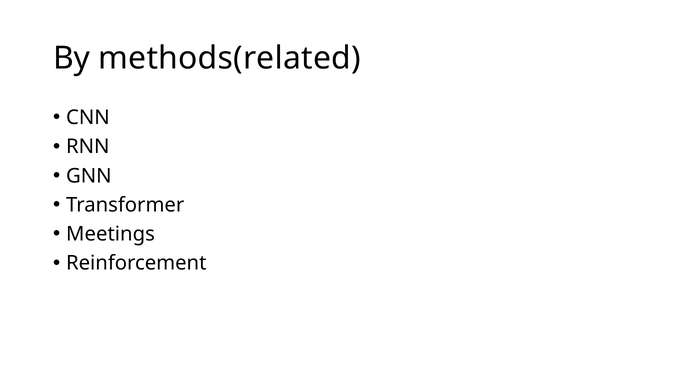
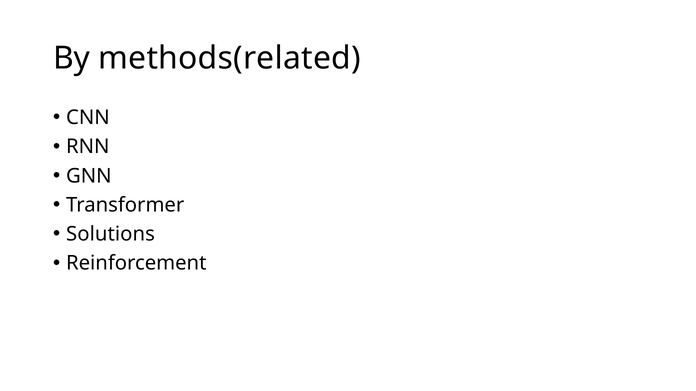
Meetings: Meetings -> Solutions
